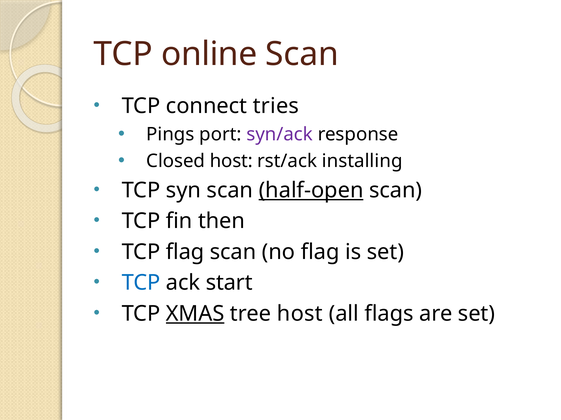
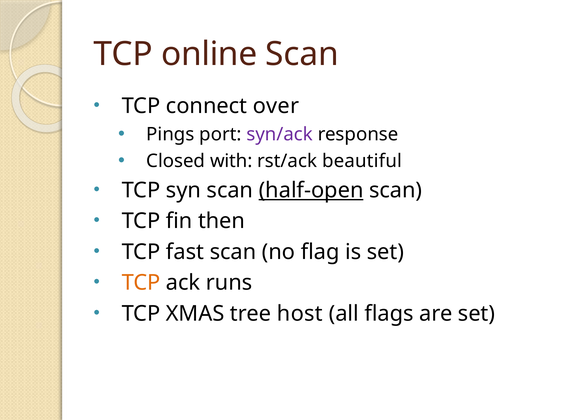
tries: tries -> over
Closed host: host -> with
installing: installing -> beautiful
TCP flag: flag -> fast
TCP at (141, 283) colour: blue -> orange
start: start -> runs
XMAS underline: present -> none
